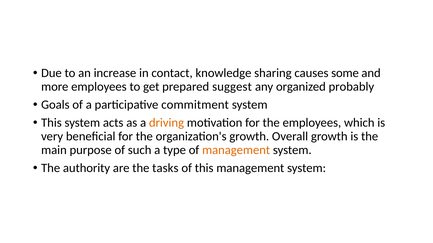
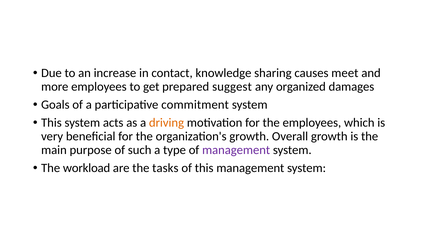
some: some -> meet
probably: probably -> damages
management at (236, 150) colour: orange -> purple
authority: authority -> workload
